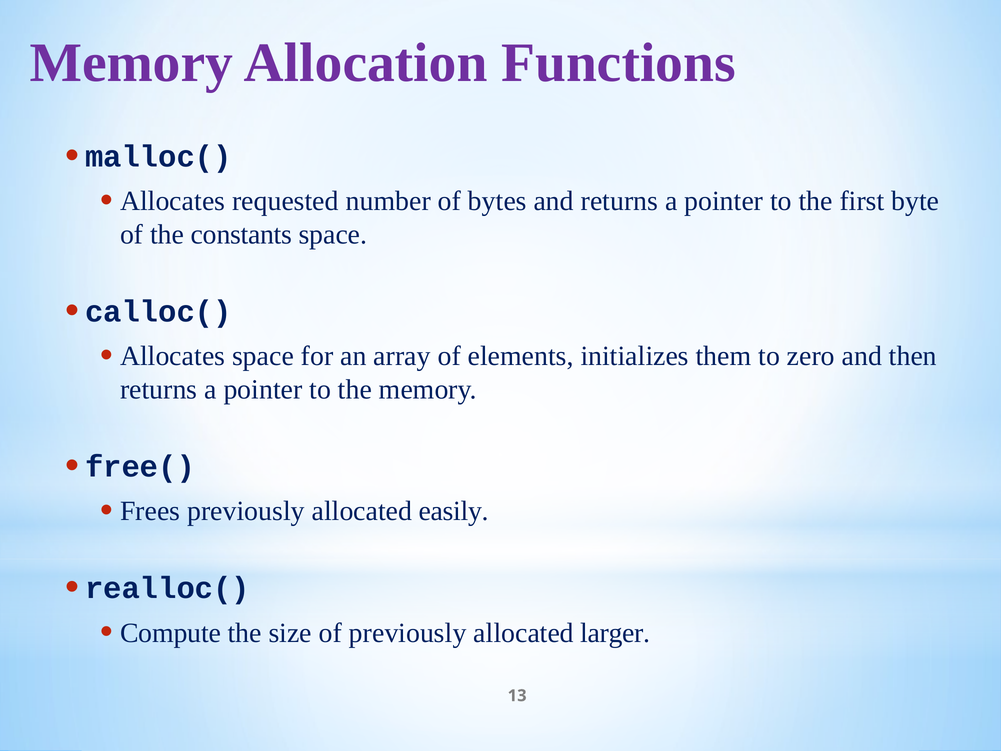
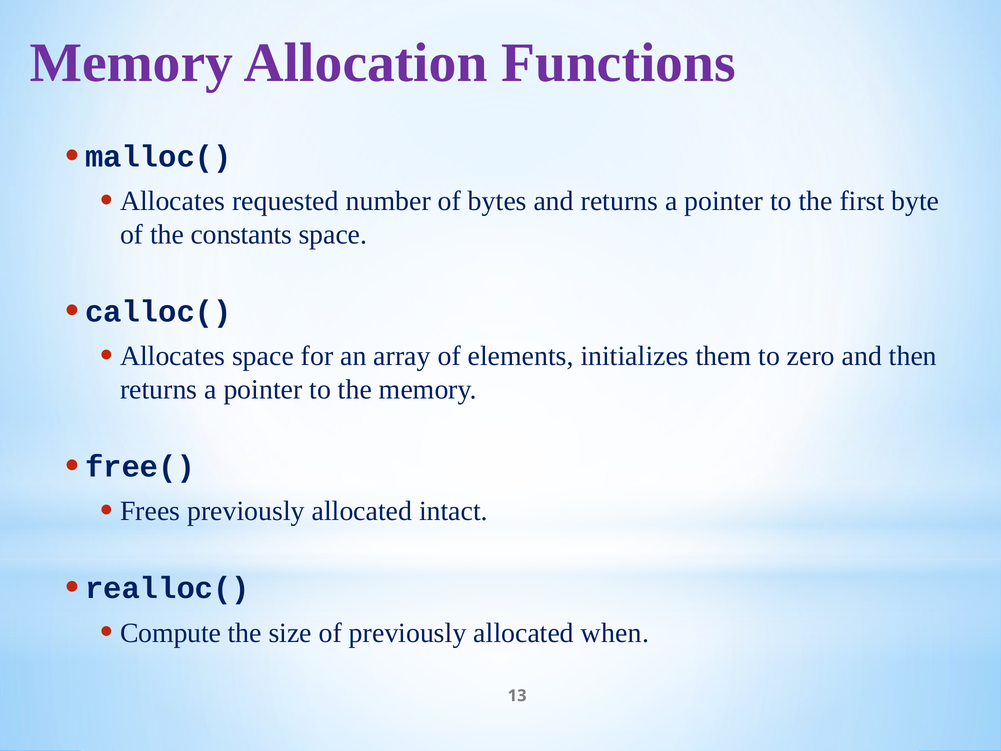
easily: easily -> intact
larger: larger -> when
